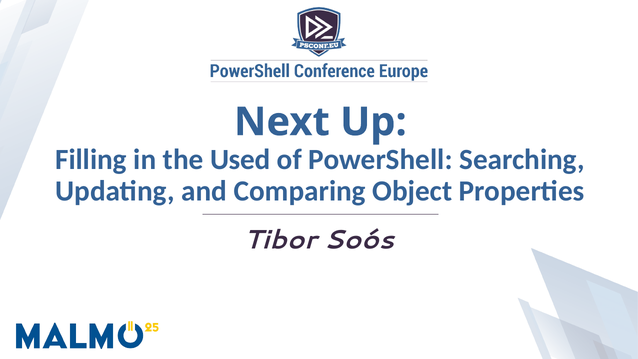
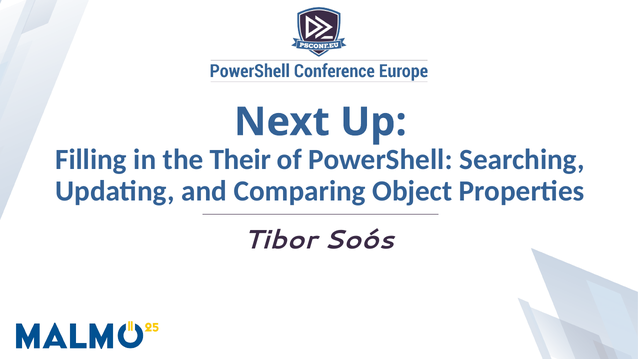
Used: Used -> Their
